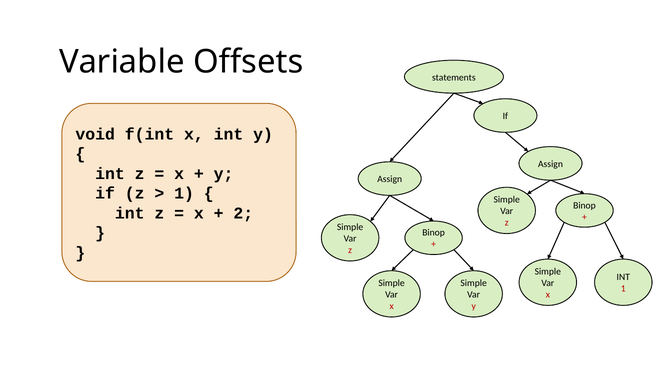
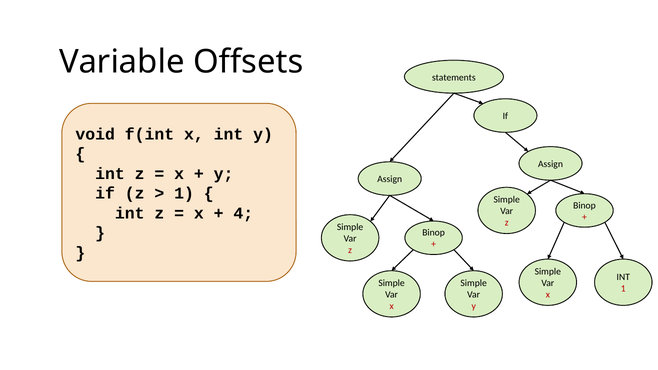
2: 2 -> 4
